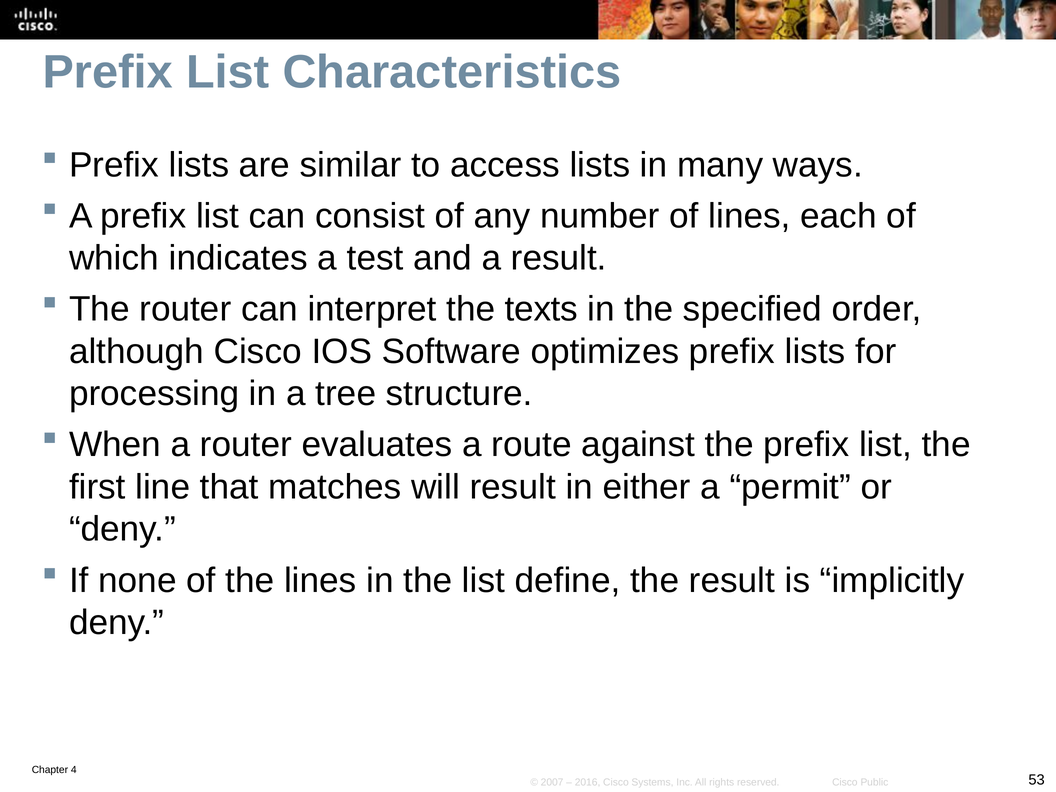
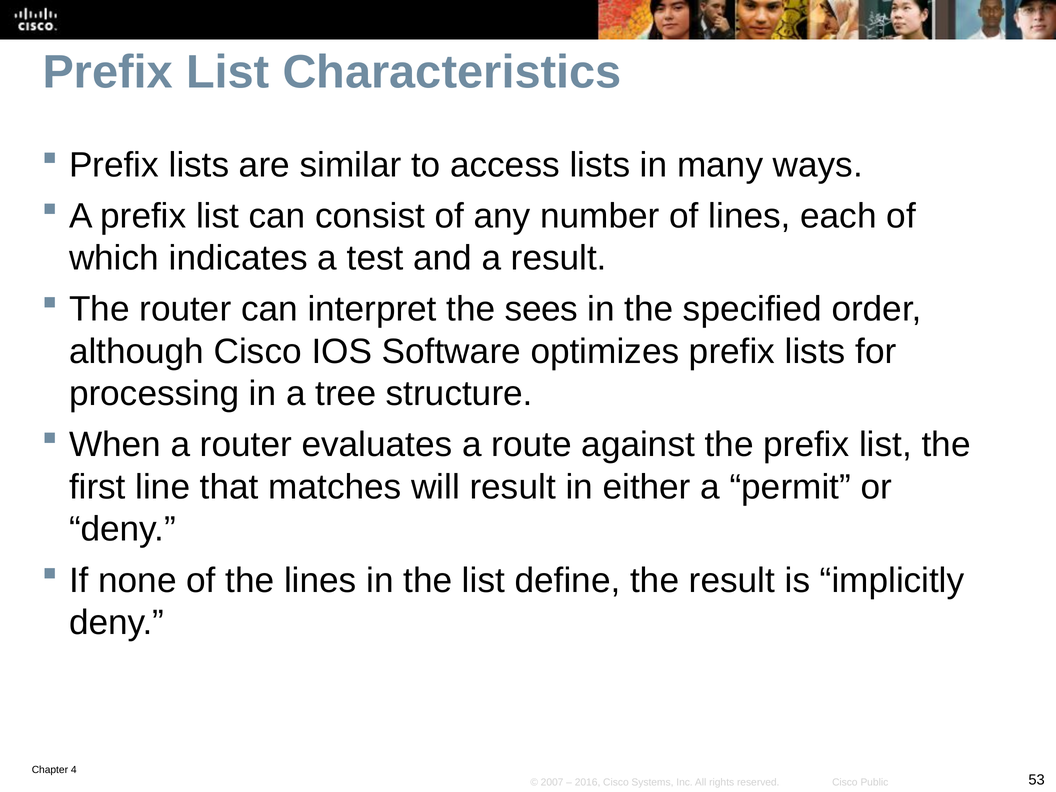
texts: texts -> sees
